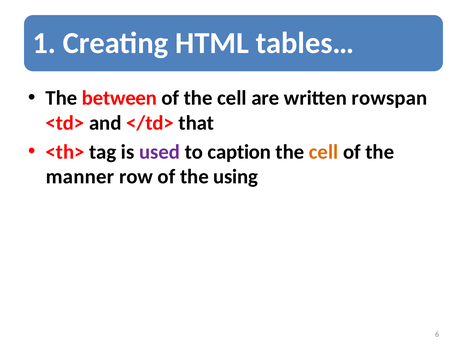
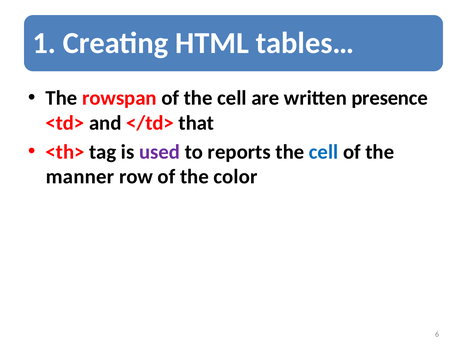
between: between -> rowspan
rowspan: rowspan -> presence
caption: caption -> reports
cell at (324, 152) colour: orange -> blue
using: using -> color
